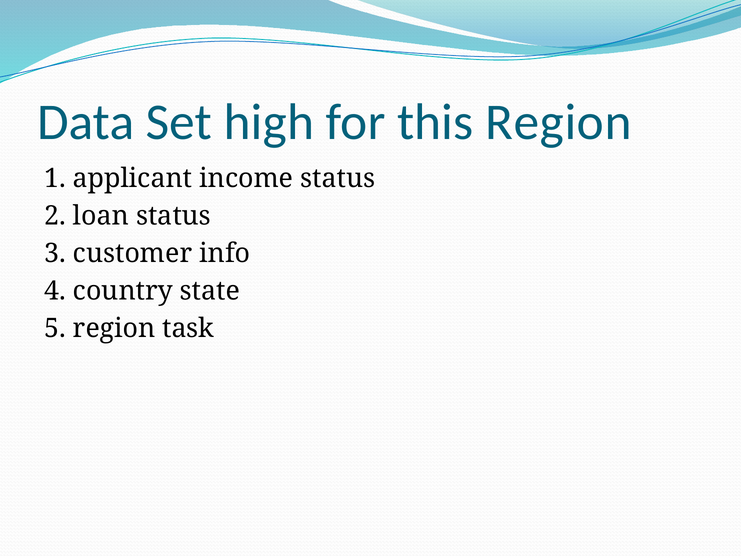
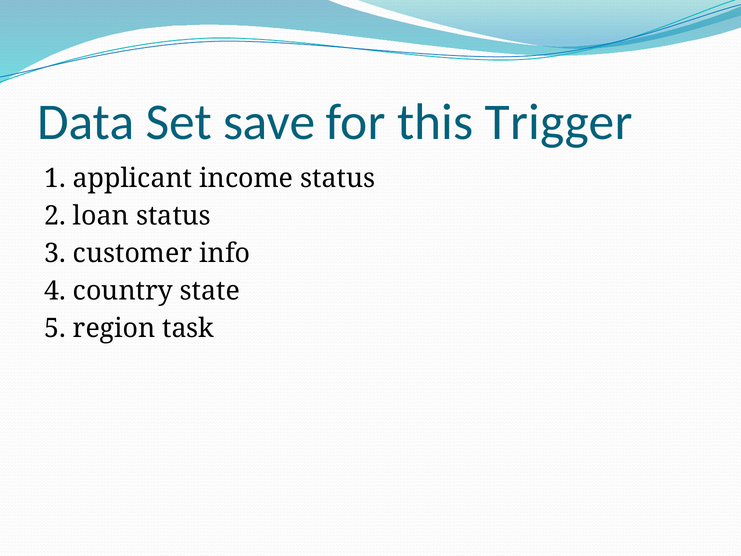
high: high -> save
this Region: Region -> Trigger
